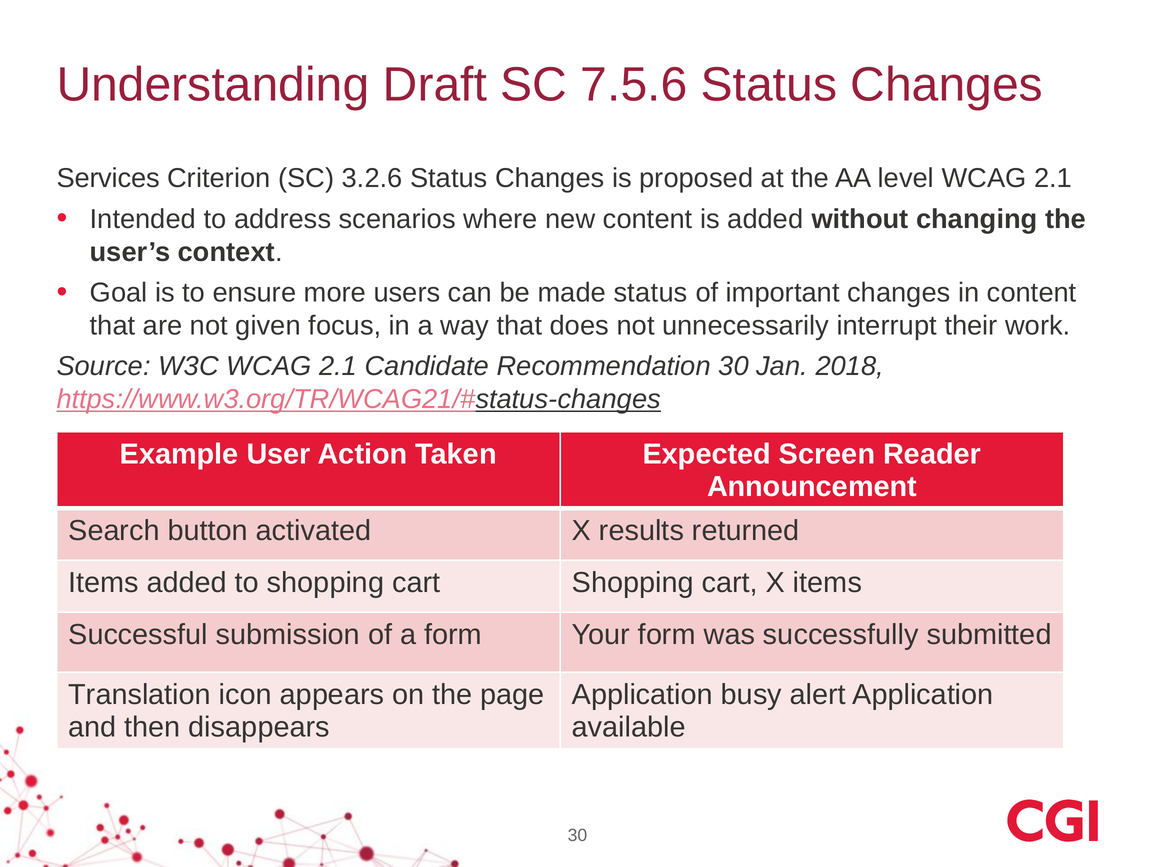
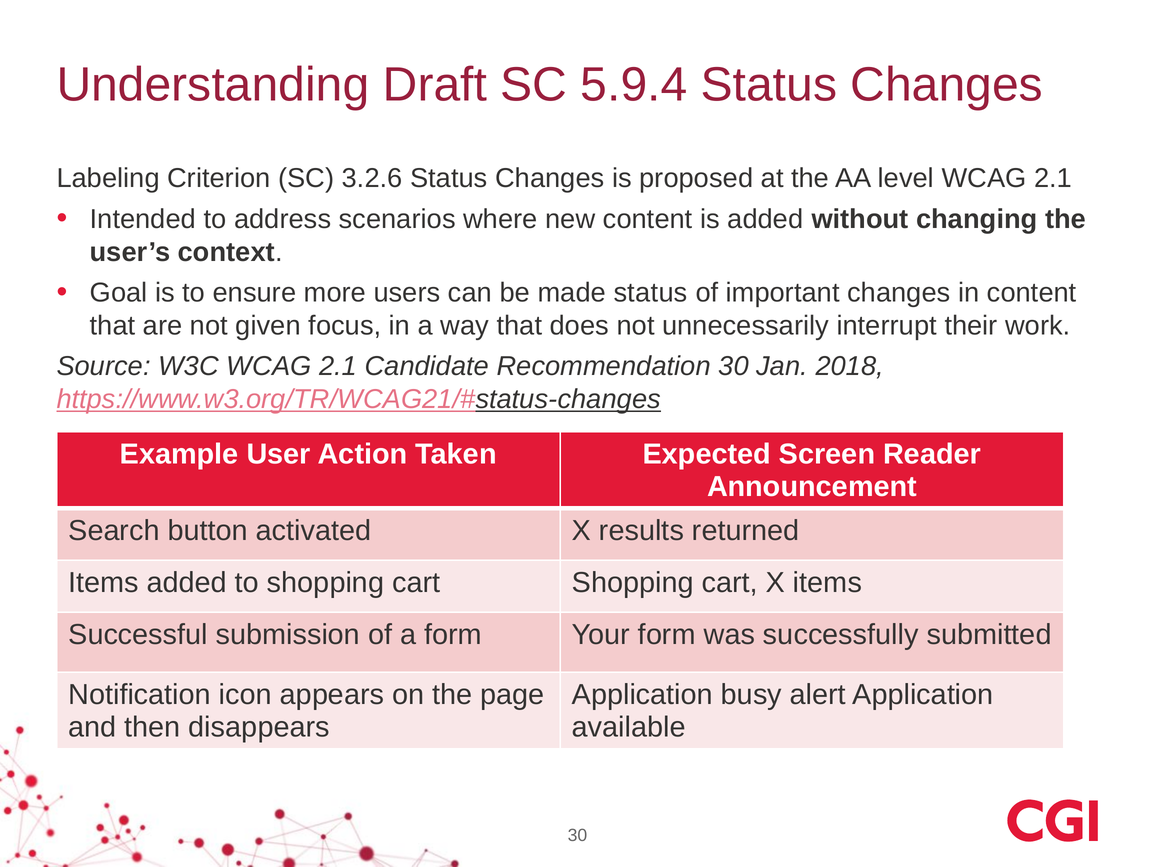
7.5.6: 7.5.6 -> 5.9.4
Services: Services -> Labeling
Translation: Translation -> Notification
